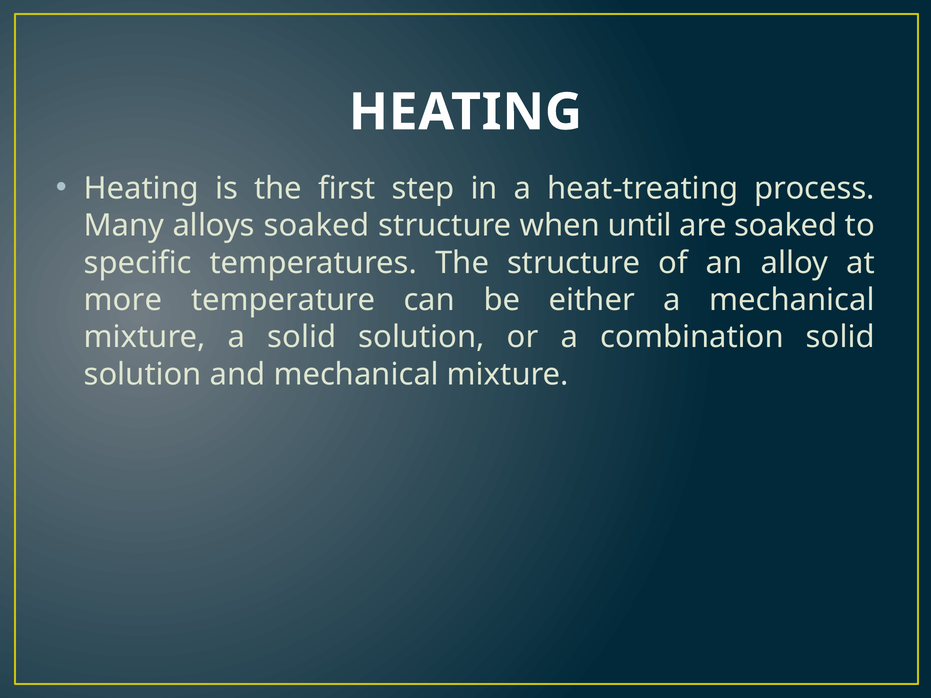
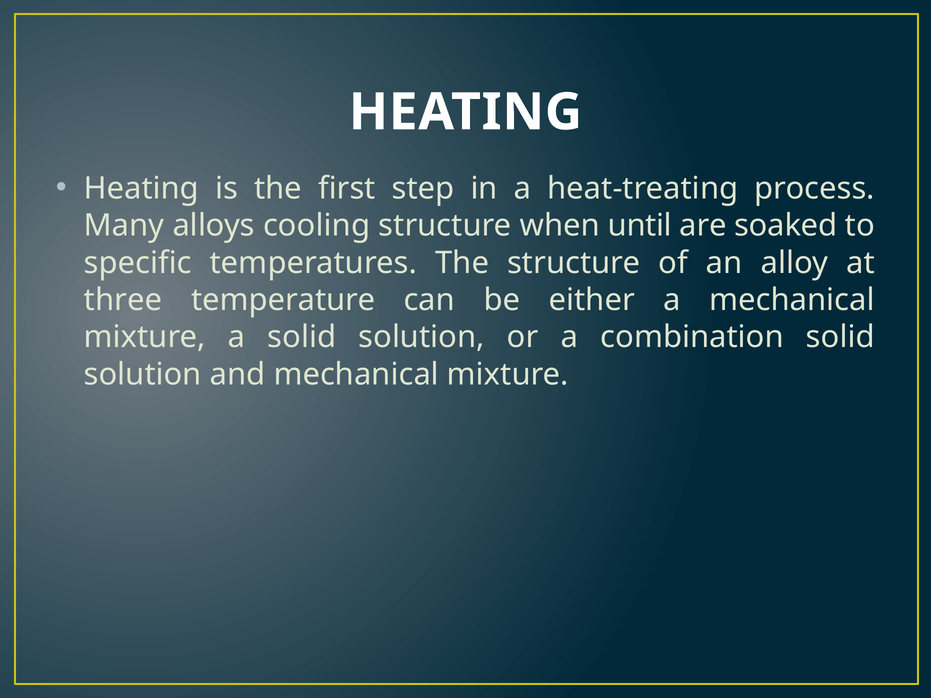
alloys soaked: soaked -> cooling
more: more -> three
